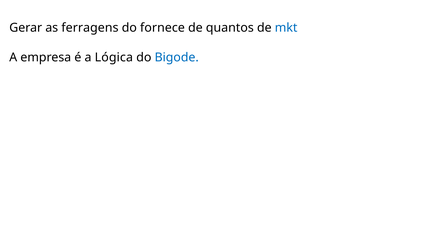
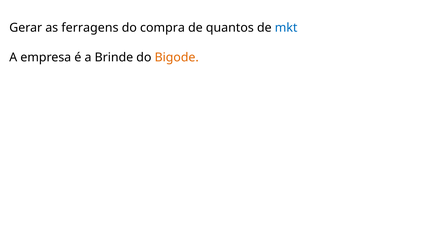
fornece: fornece -> compra
Lógica: Lógica -> Brinde
Bigode colour: blue -> orange
